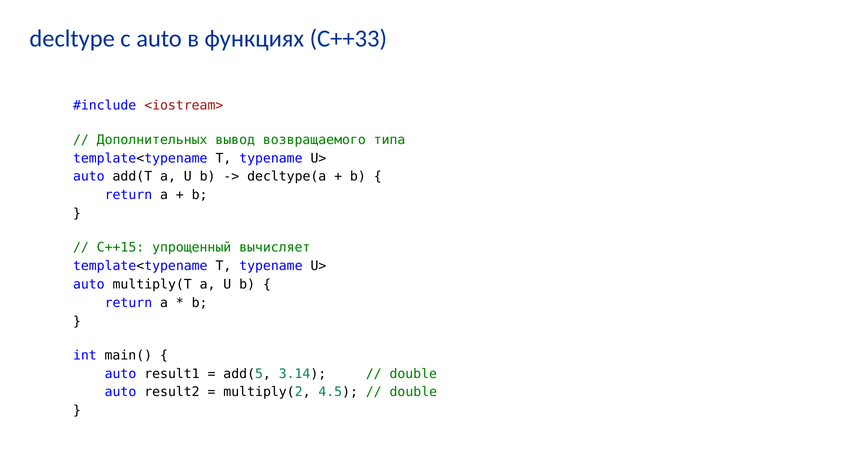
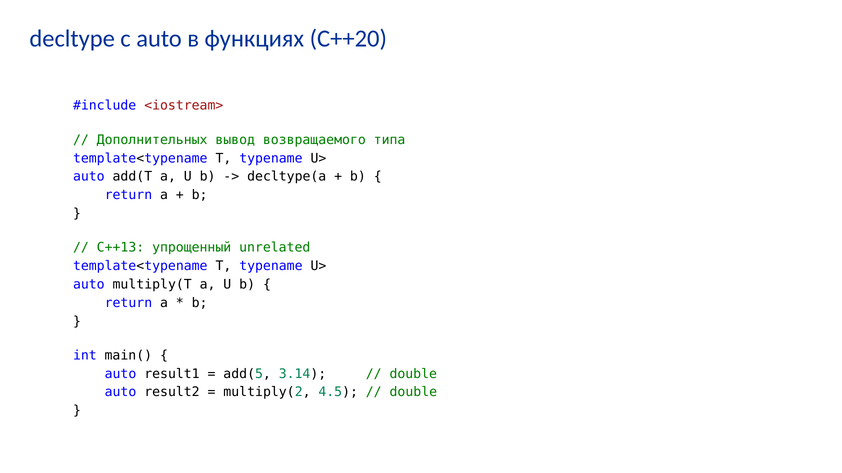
C++33: C++33 -> C++20
C++15: C++15 -> C++13
вычисляет: вычисляет -> unrelated
